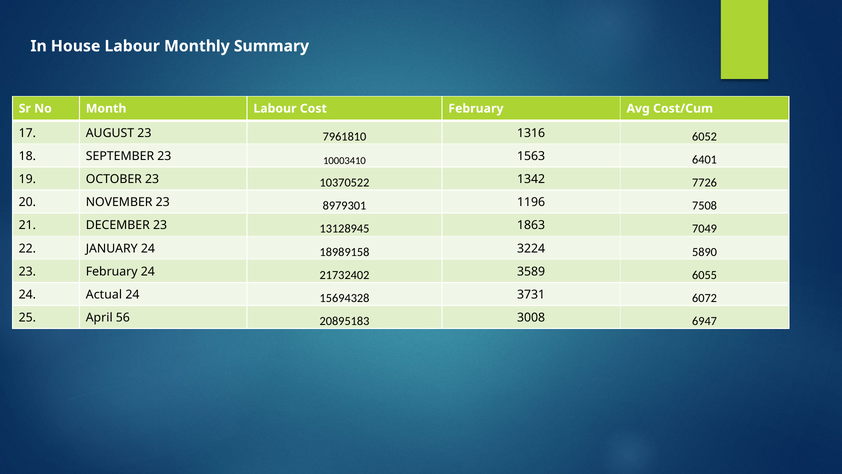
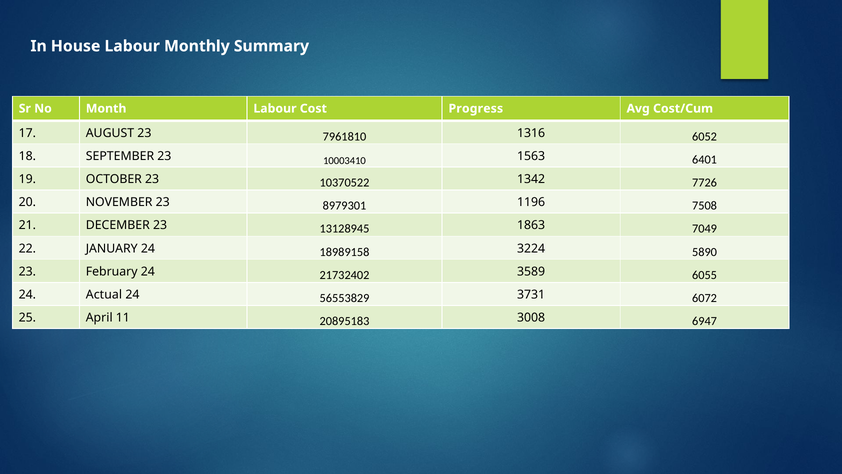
Cost February: February -> Progress
15694328: 15694328 -> 56553829
56: 56 -> 11
